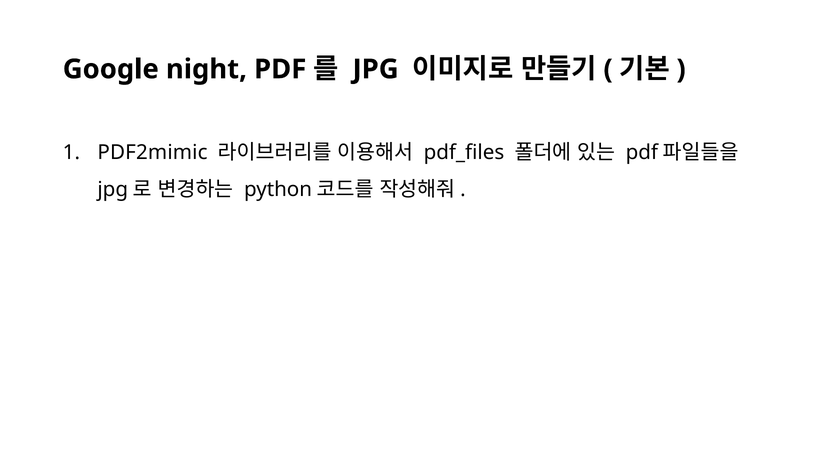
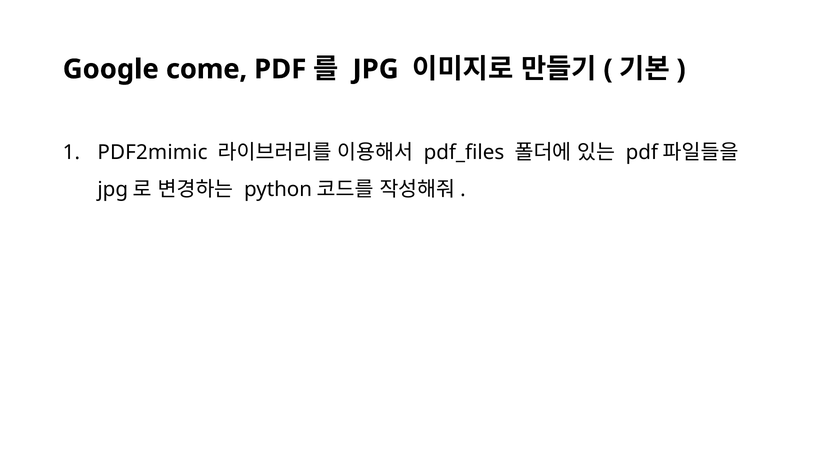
night: night -> come
